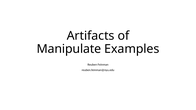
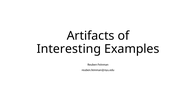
Manipulate: Manipulate -> Interesting
